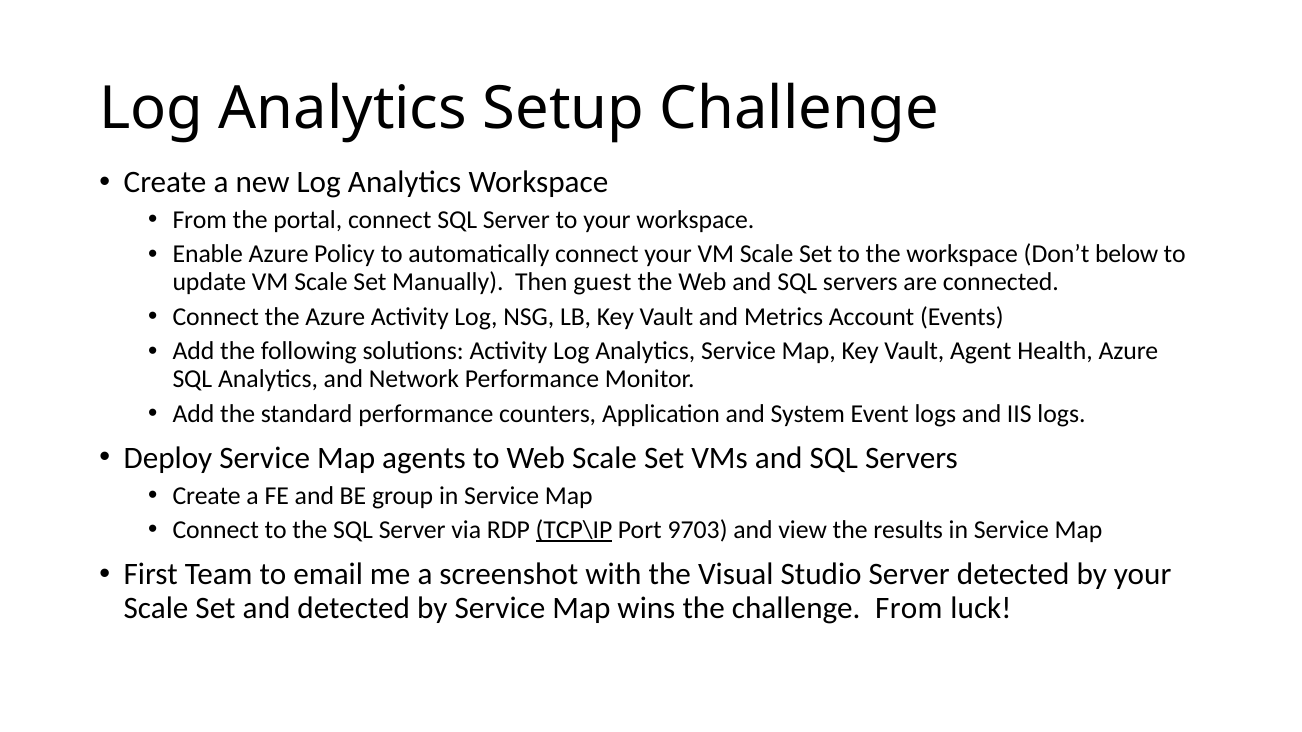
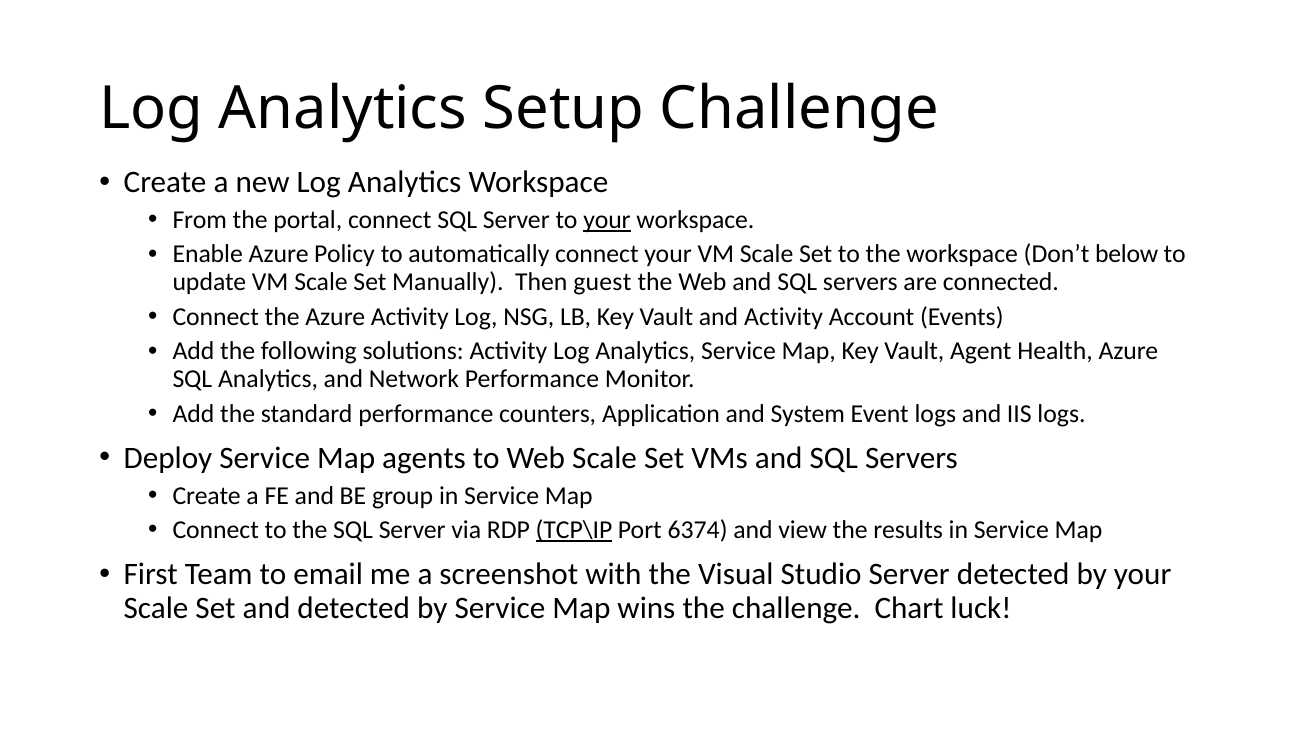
your at (607, 220) underline: none -> present
and Metrics: Metrics -> Activity
9703: 9703 -> 6374
challenge From: From -> Chart
